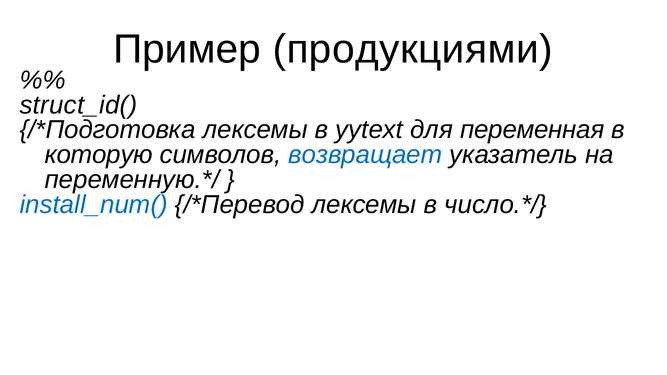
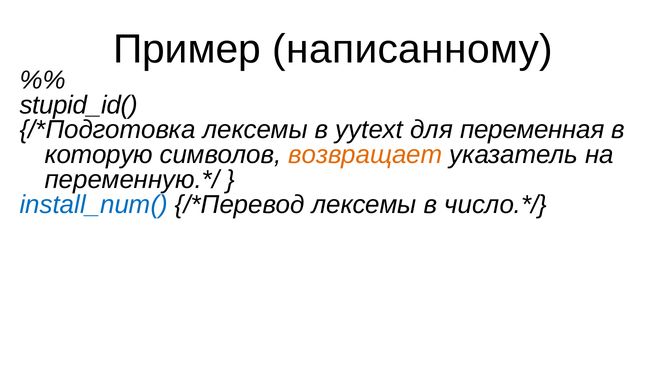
продукциями: продукциями -> написанному
struct_id(: struct_id( -> stupid_id(
возвращает colour: blue -> orange
